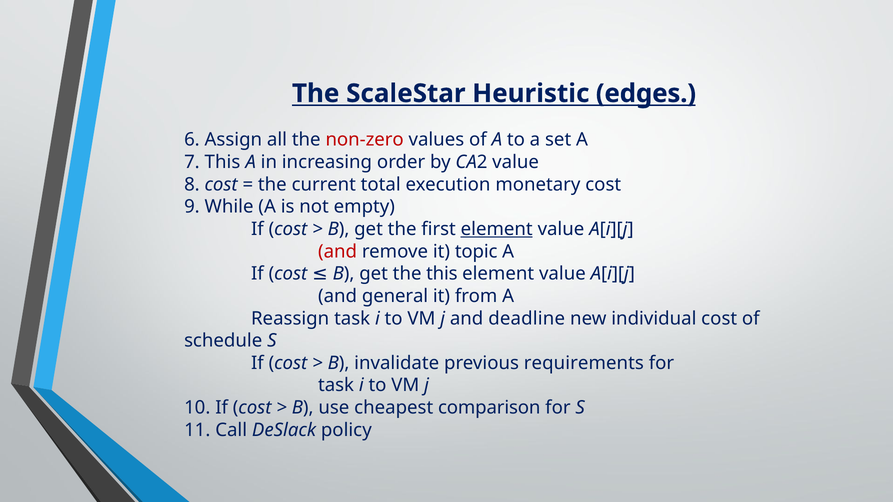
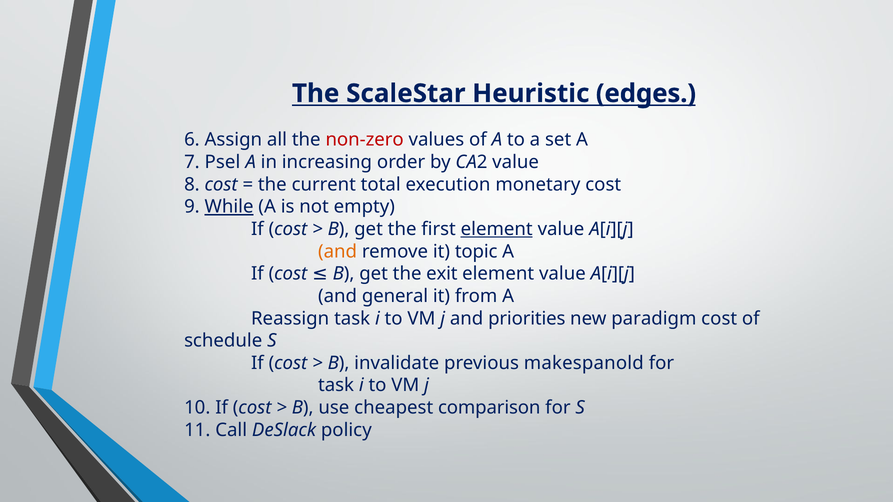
7 This: This -> Psel
While underline: none -> present
and at (338, 252) colour: red -> orange
the this: this -> exit
deadline: deadline -> priorities
individual: individual -> paradigm
requirements: requirements -> makespanold
